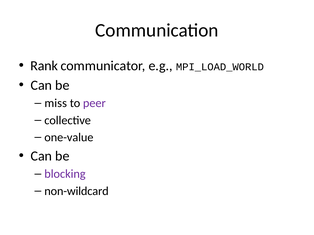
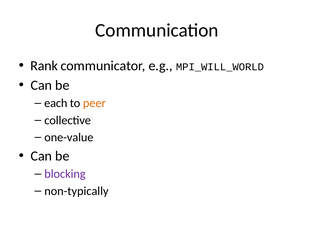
MPI_LOAD_WORLD: MPI_LOAD_WORLD -> MPI_WILL_WORLD
miss: miss -> each
peer colour: purple -> orange
non-wildcard: non-wildcard -> non-typically
